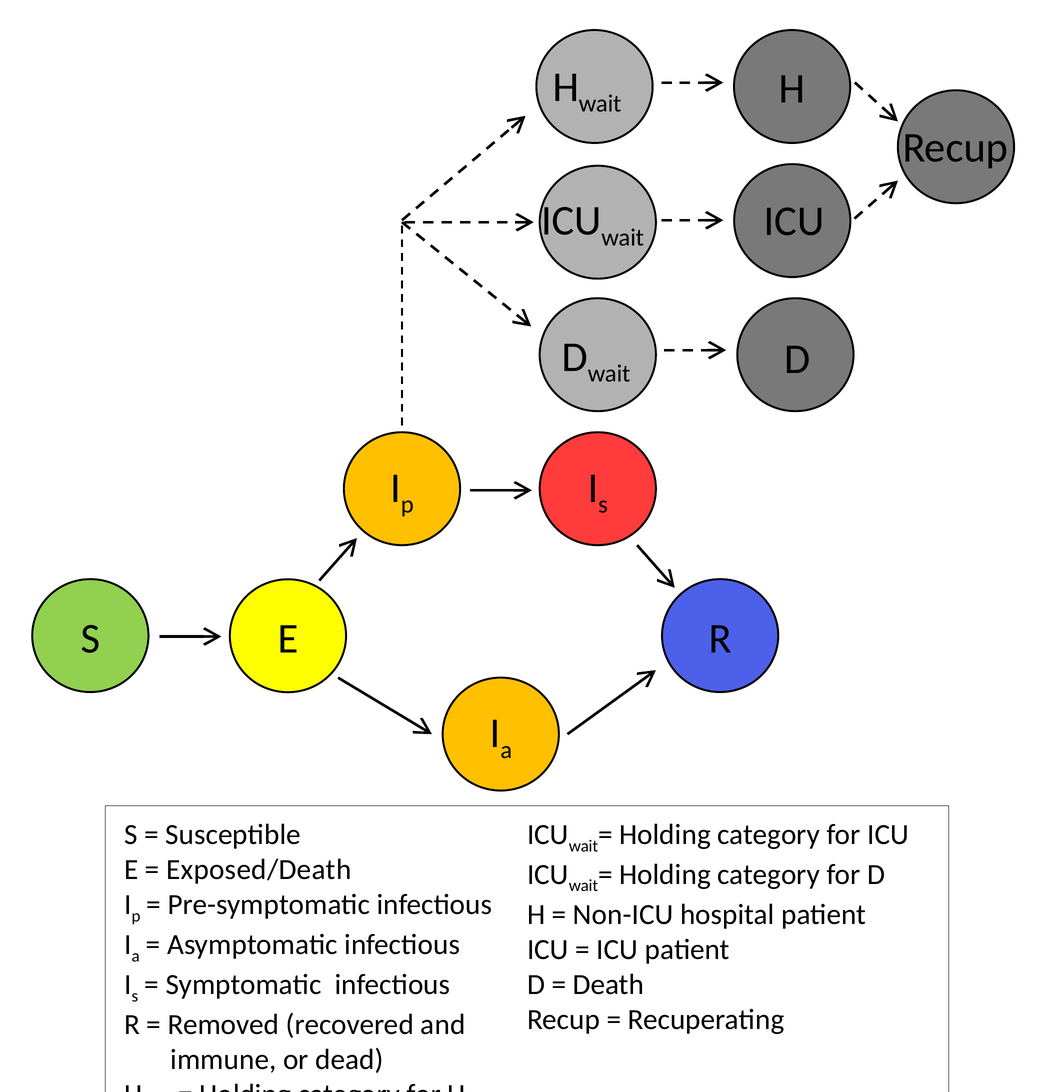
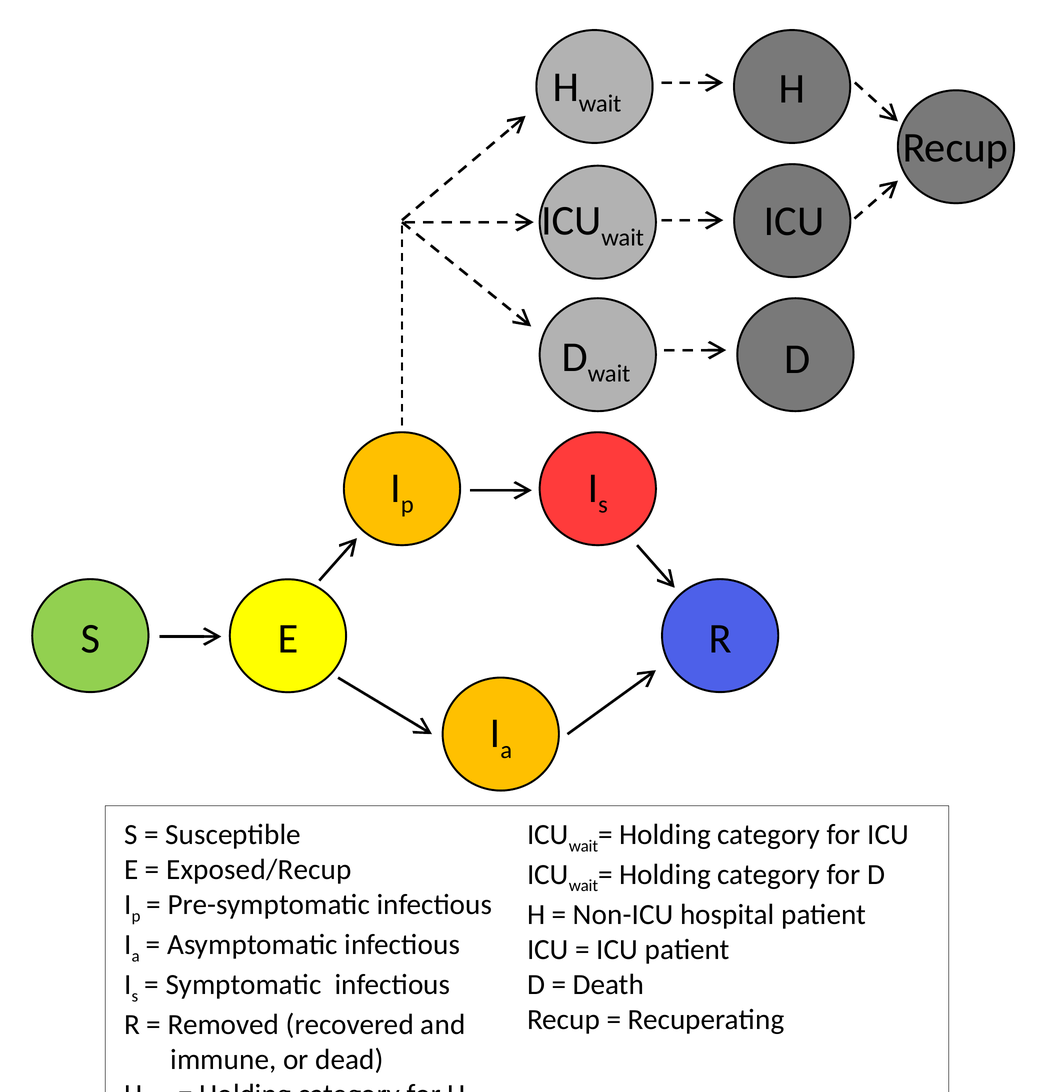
Exposed/Death: Exposed/Death -> Exposed/Recup
